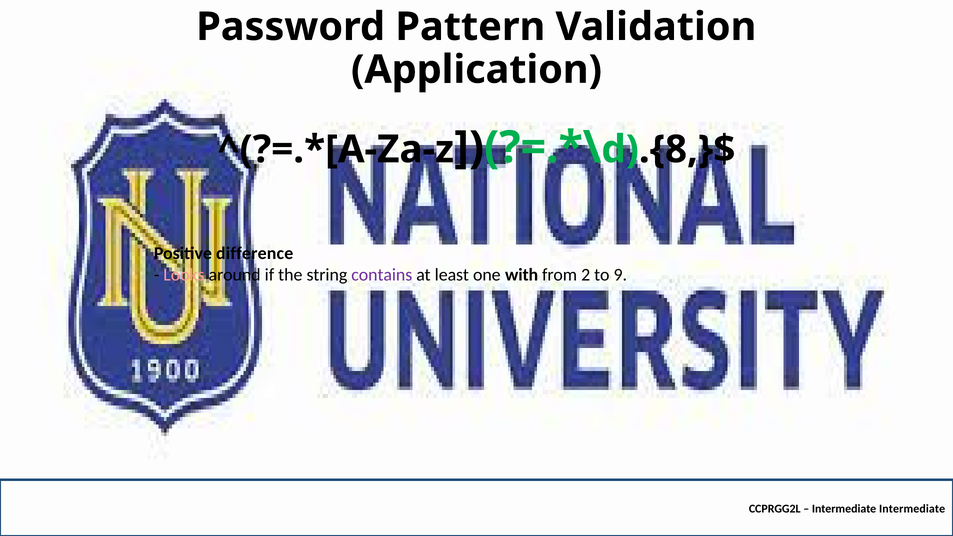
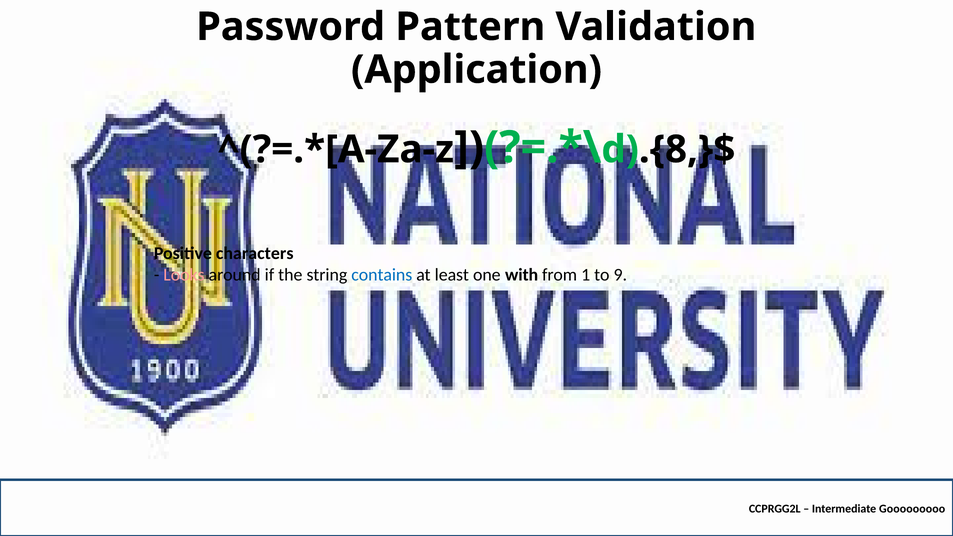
difference: difference -> characters
contains colour: purple -> blue
2: 2 -> 1
Intermediate Intermediate: Intermediate -> Gooooooooo
